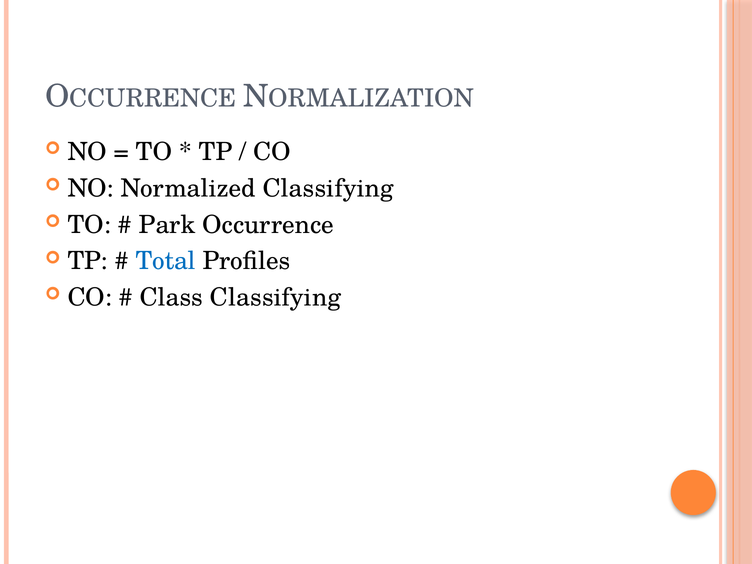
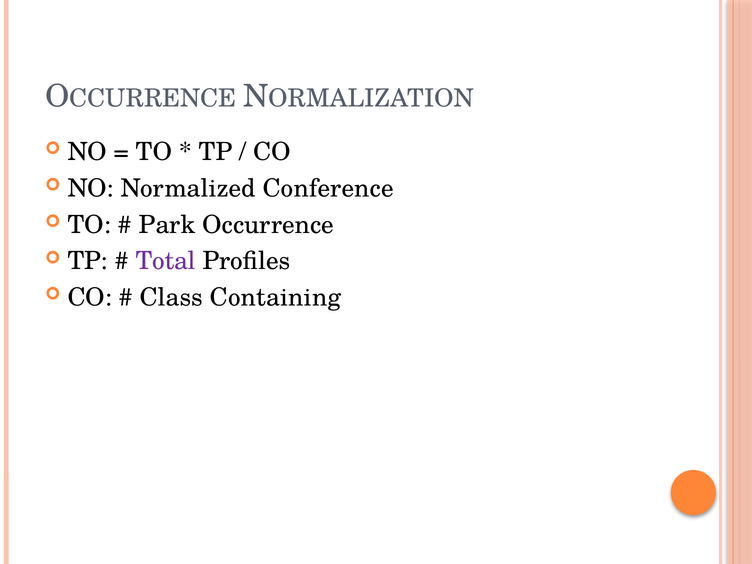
Normalized Classifying: Classifying -> Conference
Total colour: blue -> purple
Class Classifying: Classifying -> Containing
